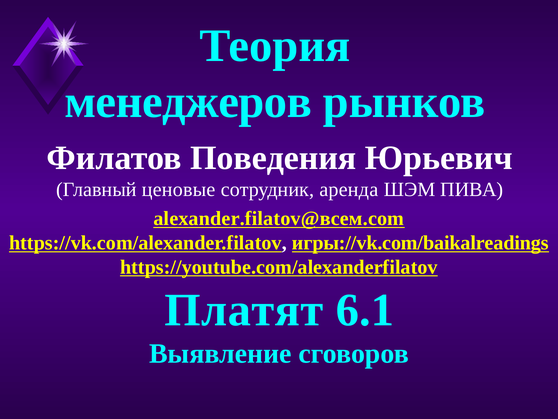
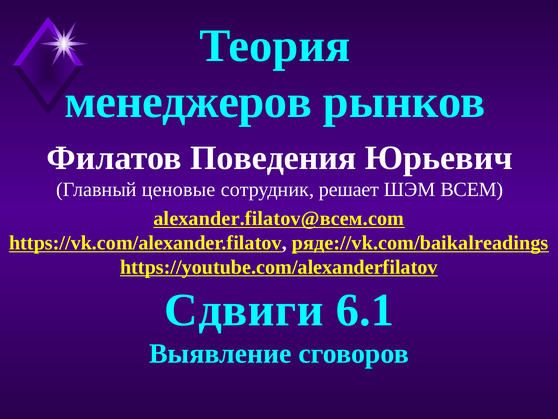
аренда: аренда -> решает
ПИВА: ПИВА -> ВСЕМ
игры://vk.com/baikalreadings: игры://vk.com/baikalreadings -> ряде://vk.com/baikalreadings
Платят: Платят -> Сдвиги
